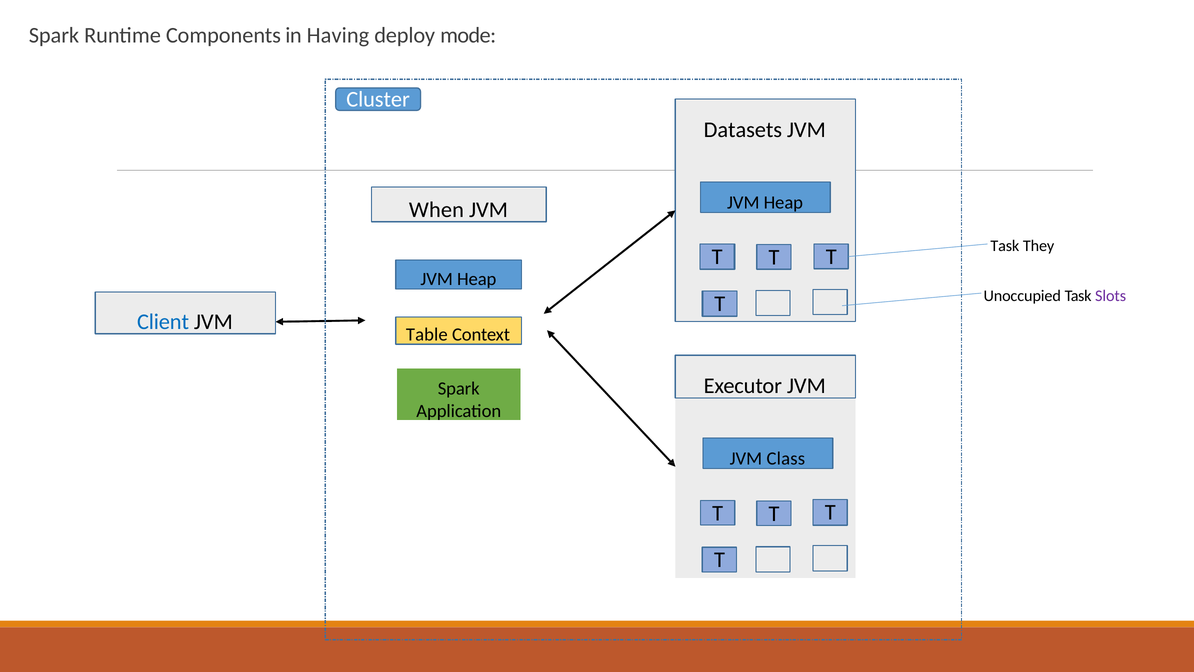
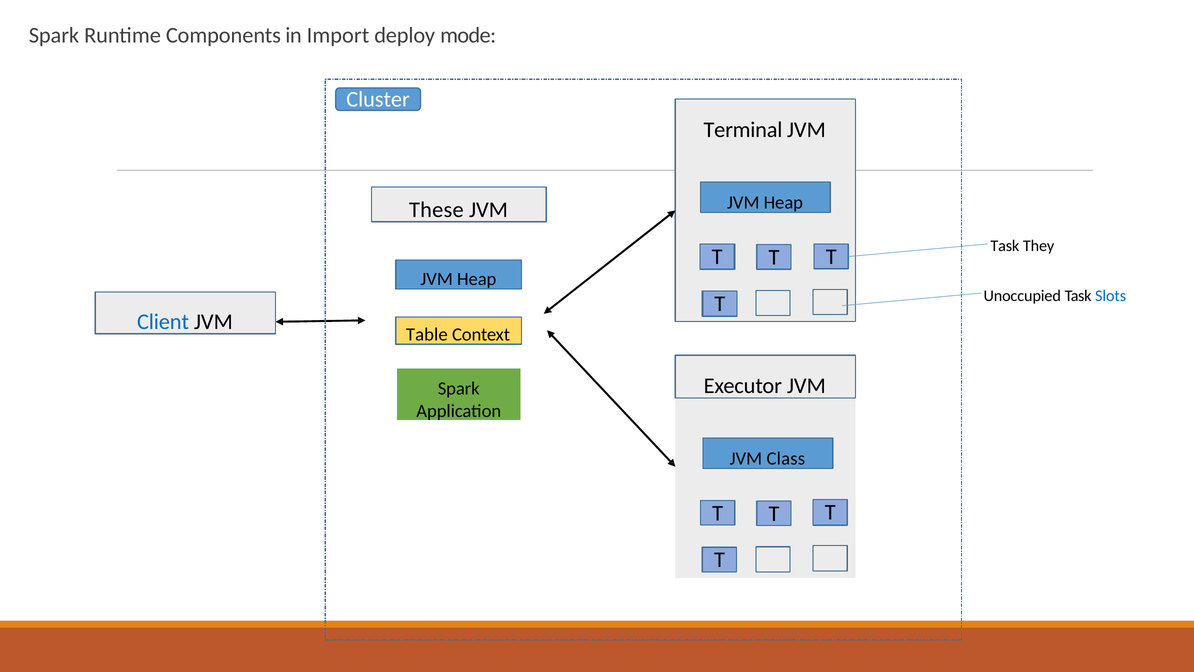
Having: Having -> Import
Datasets: Datasets -> Terminal
When: When -> These
Slots colour: purple -> blue
